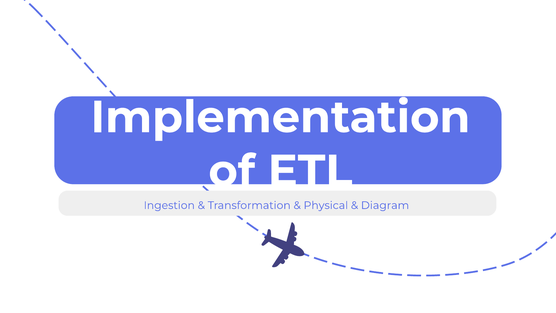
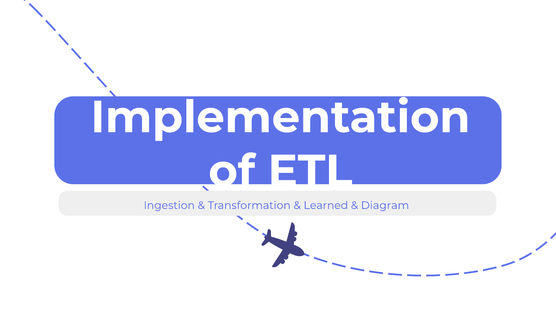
Physical: Physical -> Learned
